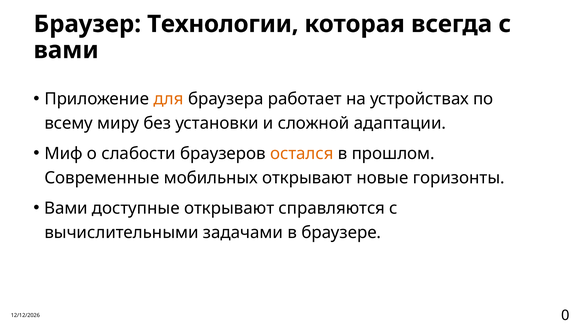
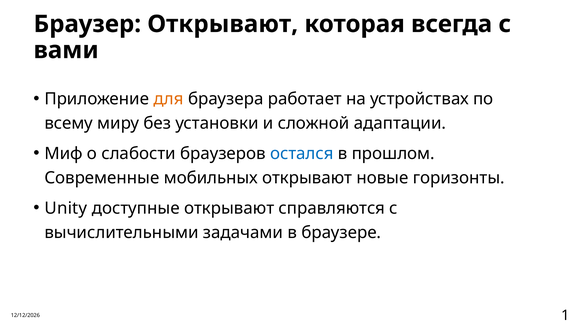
Браузер Технологии: Технологии -> Открывают
остался colour: orange -> blue
Вами at (66, 208): Вами -> Unity
0: 0 -> 1
